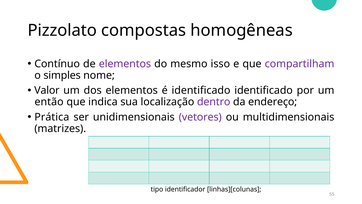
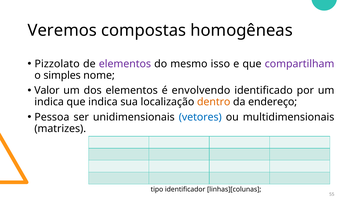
Pizzolato: Pizzolato -> Veremos
Contínuo: Contínuo -> Pizzolato
é identificado: identificado -> envolvendo
então at (49, 102): então -> indica
dentro colour: purple -> orange
Prática: Prática -> Pessoa
vetores colour: purple -> blue
